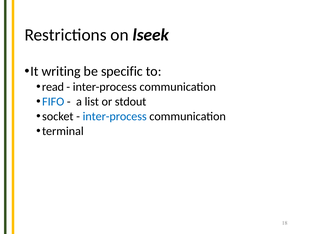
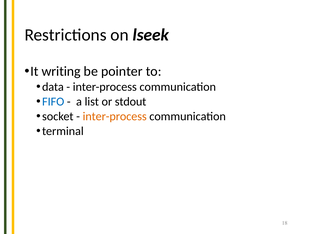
specific: specific -> pointer
read: read -> data
inter-process at (115, 116) colour: blue -> orange
